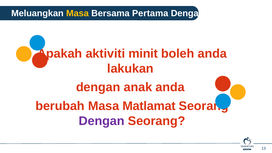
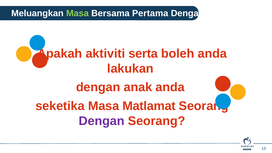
Masa at (77, 13) colour: yellow -> light green
minit: minit -> serta
berubah: berubah -> seketika
